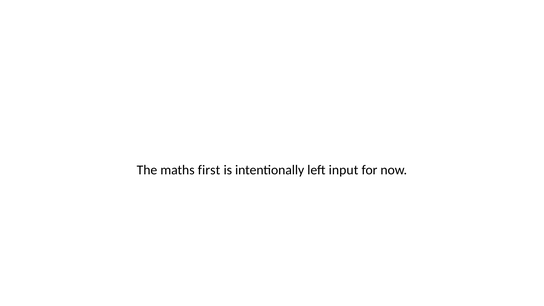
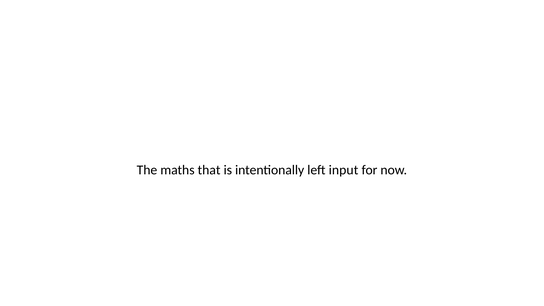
first: first -> that
